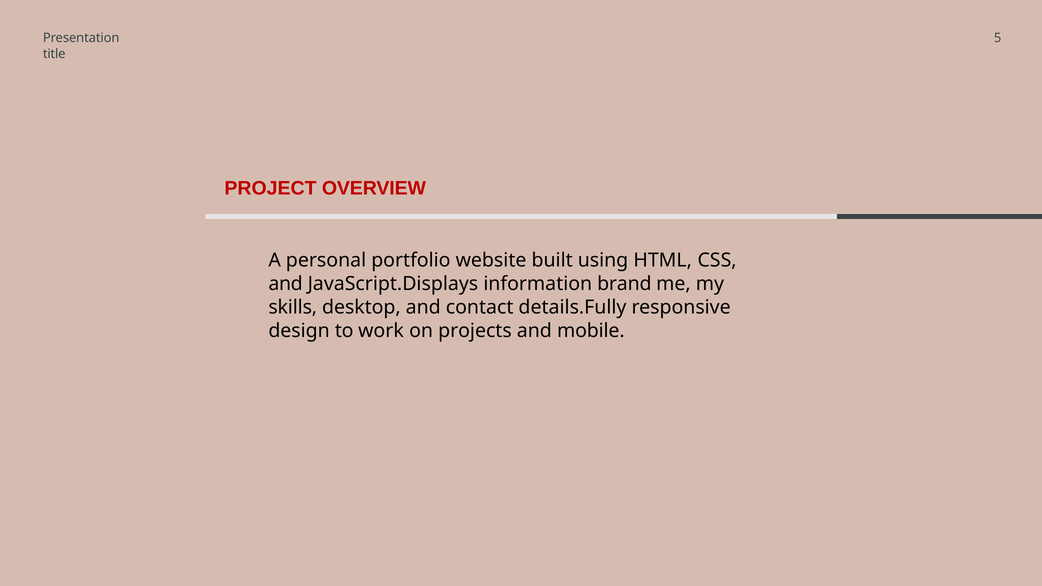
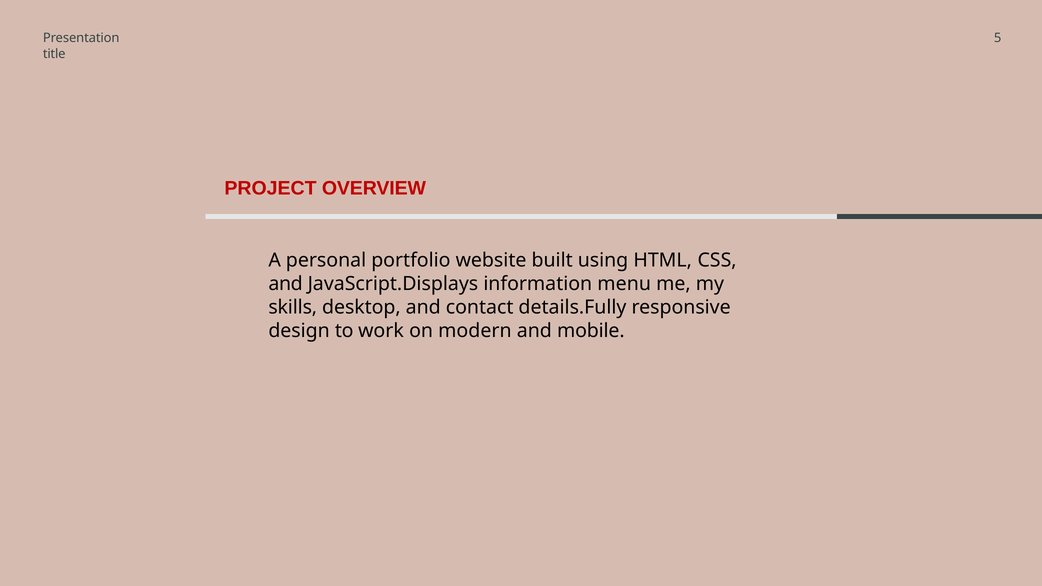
brand: brand -> menu
projects: projects -> modern
